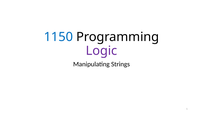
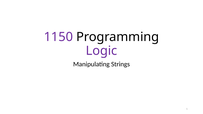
1150 colour: blue -> purple
